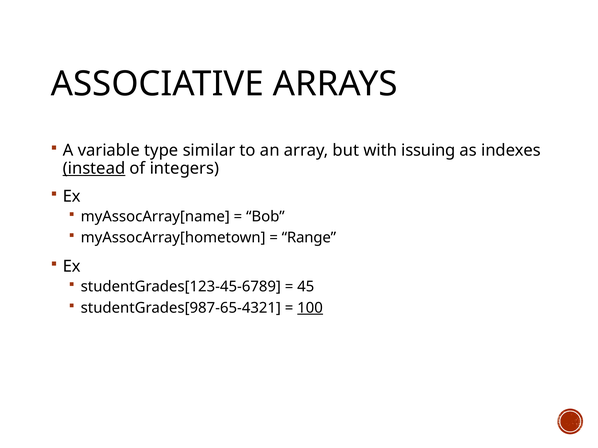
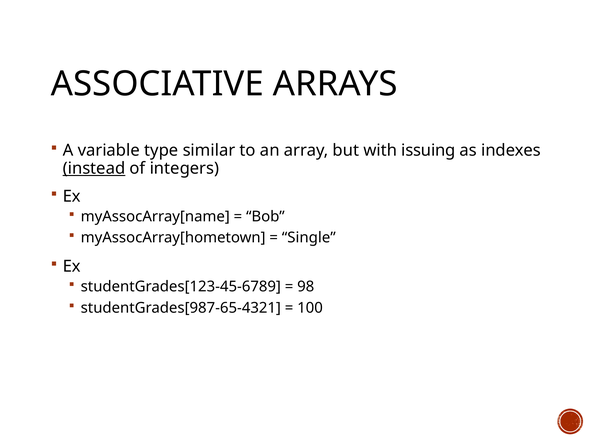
Range: Range -> Single
45: 45 -> 98
100 underline: present -> none
